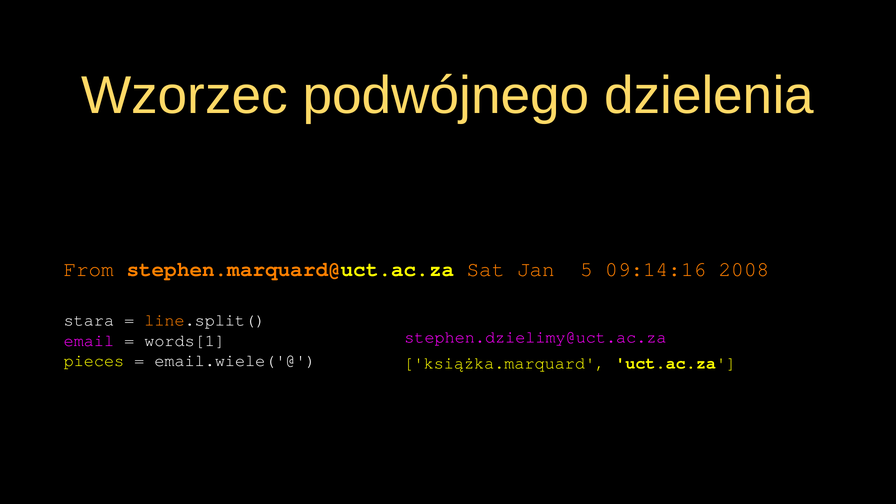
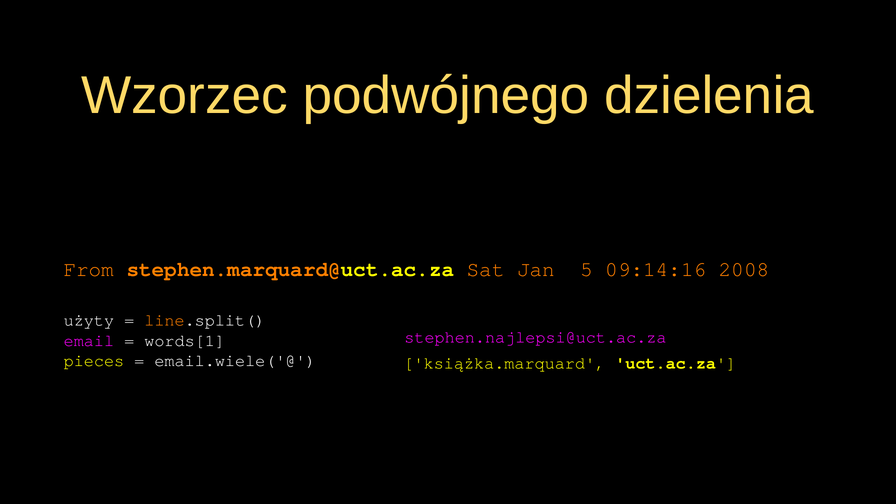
stara: stara -> użyty
stephen.dzielimy@uct.ac.za: stephen.dzielimy@uct.ac.za -> stephen.najlepsi@uct.ac.za
